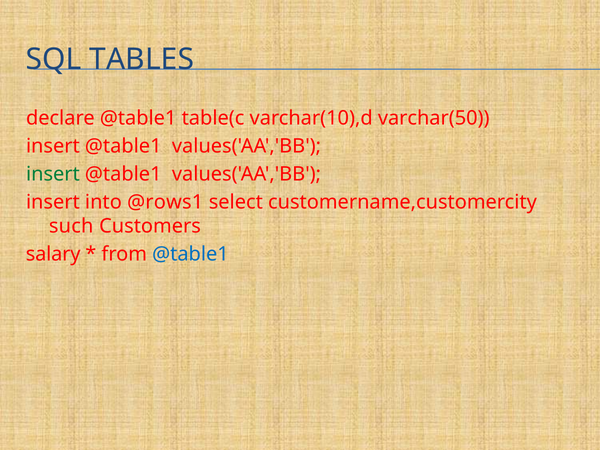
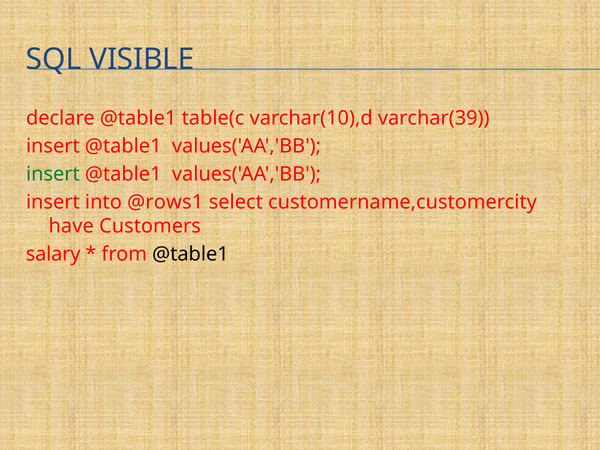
TABLES: TABLES -> VISIBLE
varchar(50: varchar(50 -> varchar(39
such: such -> have
@table1 at (190, 254) colour: blue -> black
